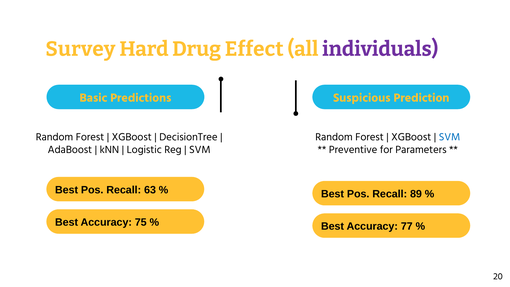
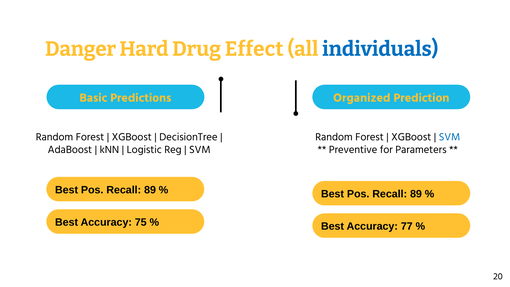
Survey: Survey -> Danger
individuals colour: purple -> blue
Suspicious: Suspicious -> Organized
63 at (150, 190): 63 -> 89
